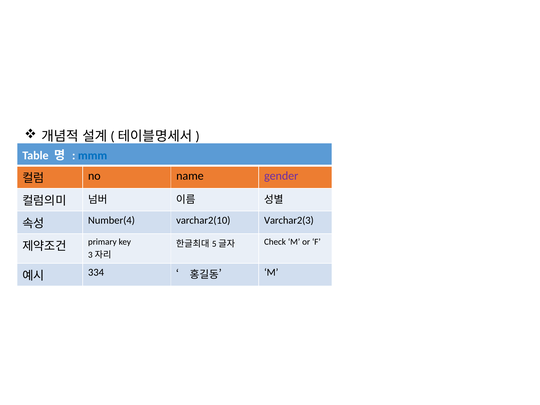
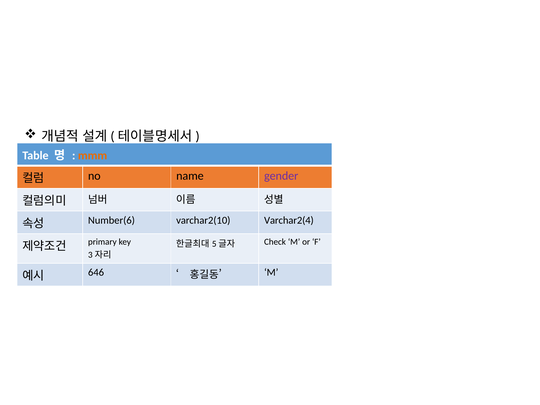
mmm colour: blue -> orange
Number(4: Number(4 -> Number(6
Varchar2(3: Varchar2(3 -> Varchar2(4
334: 334 -> 646
